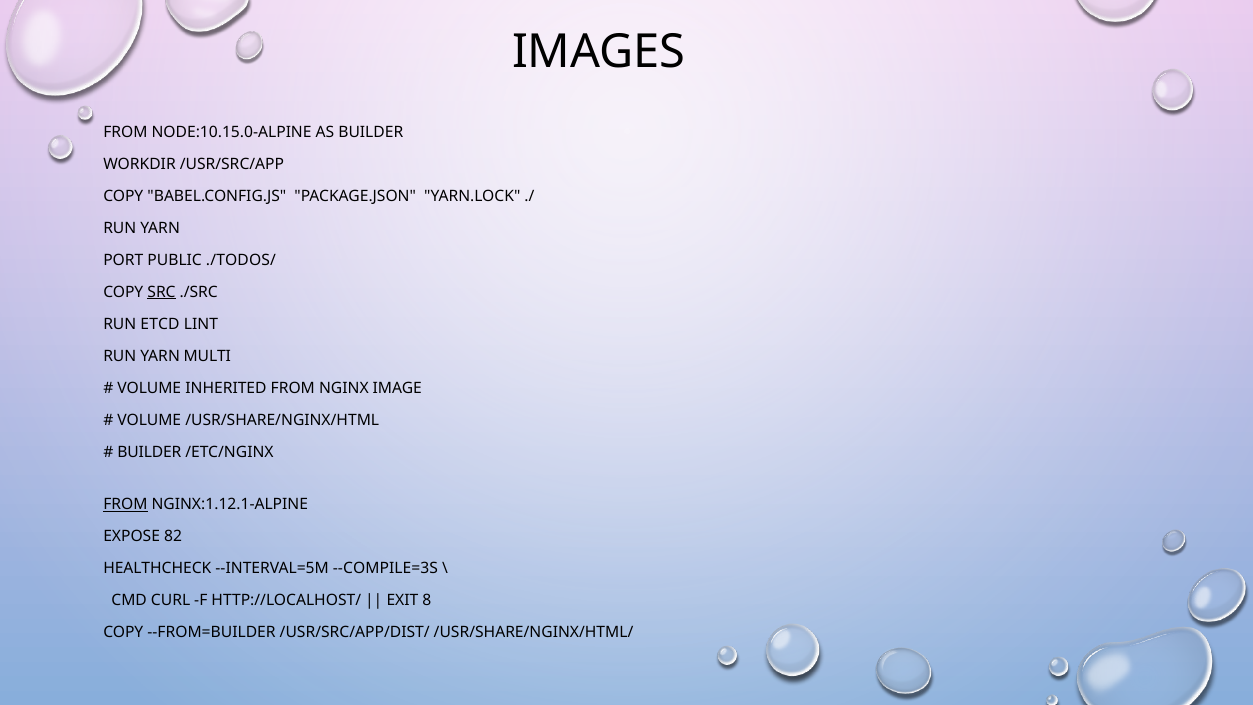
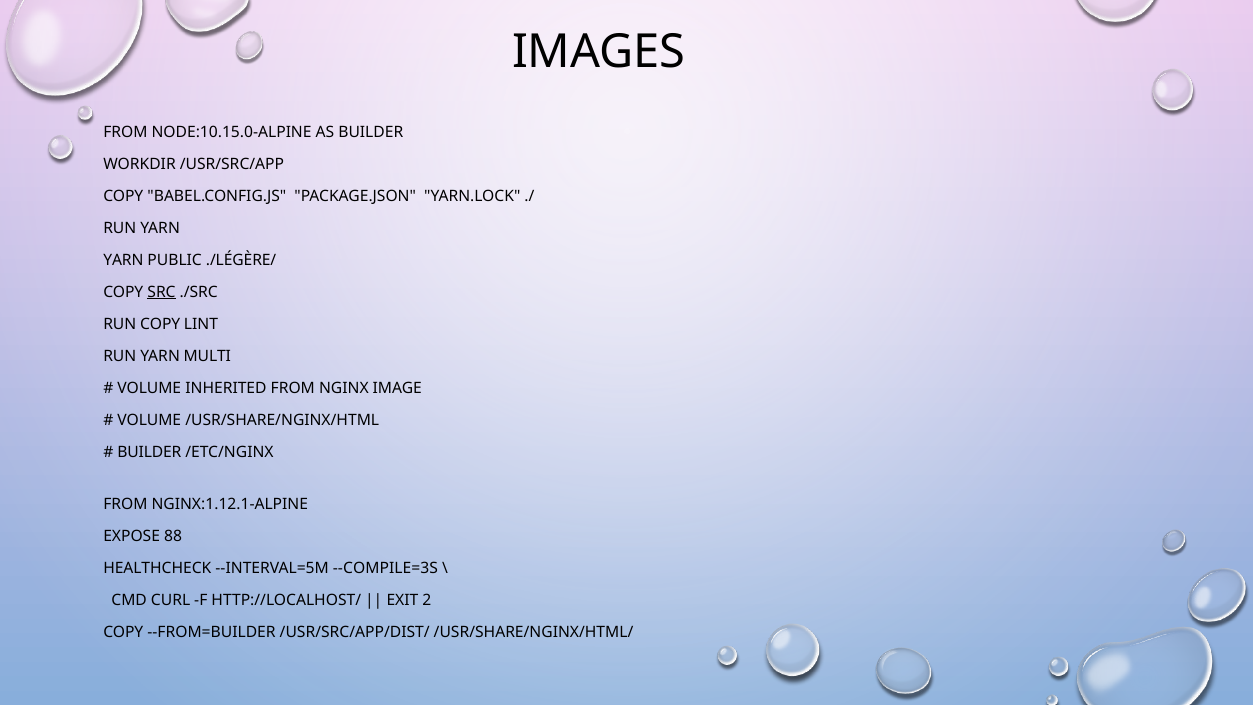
PORT at (123, 260): PORT -> YARN
./TODOS/: ./TODOS/ -> ./LÉGÈRE/
RUN ETCD: ETCD -> COPY
FROM at (125, 504) underline: present -> none
82: 82 -> 88
8: 8 -> 2
